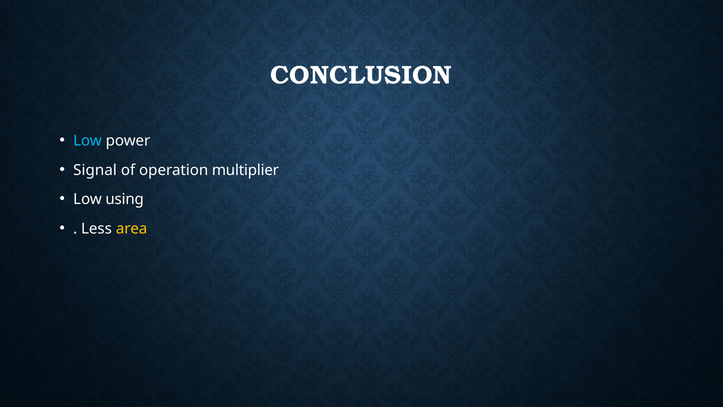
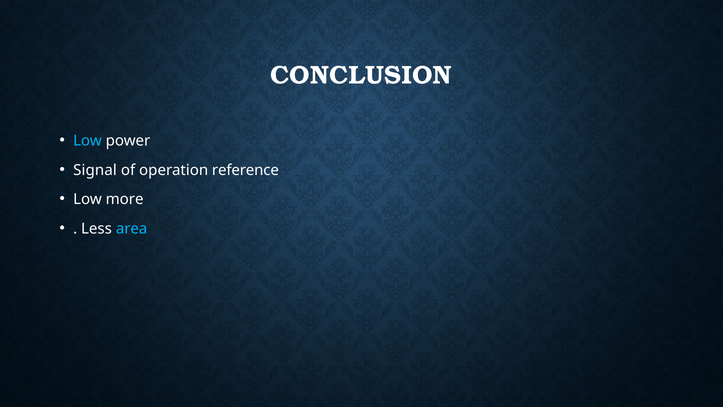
multiplier: multiplier -> reference
using: using -> more
area colour: yellow -> light blue
